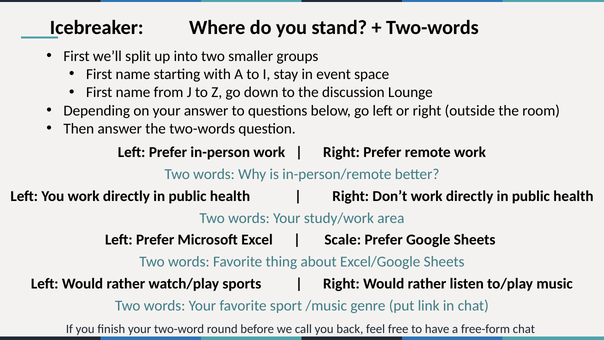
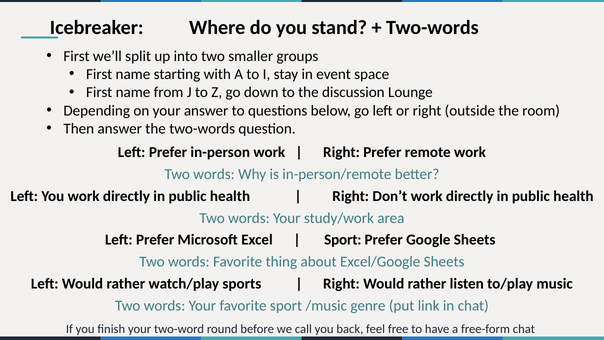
Scale at (343, 240): Scale -> Sport
